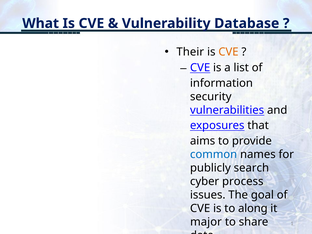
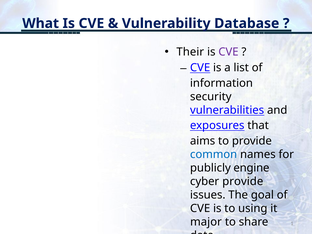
CVE at (228, 52) colour: orange -> purple
search: search -> engine
cyber process: process -> provide
along: along -> using
